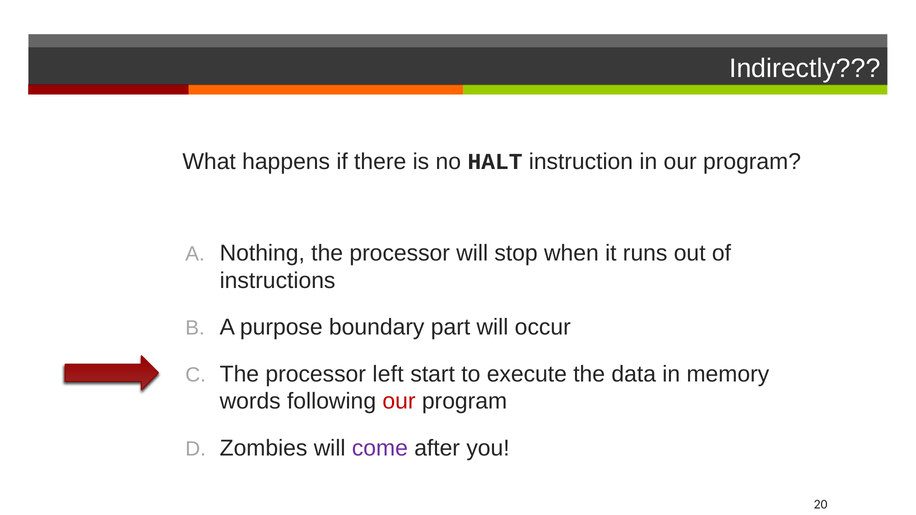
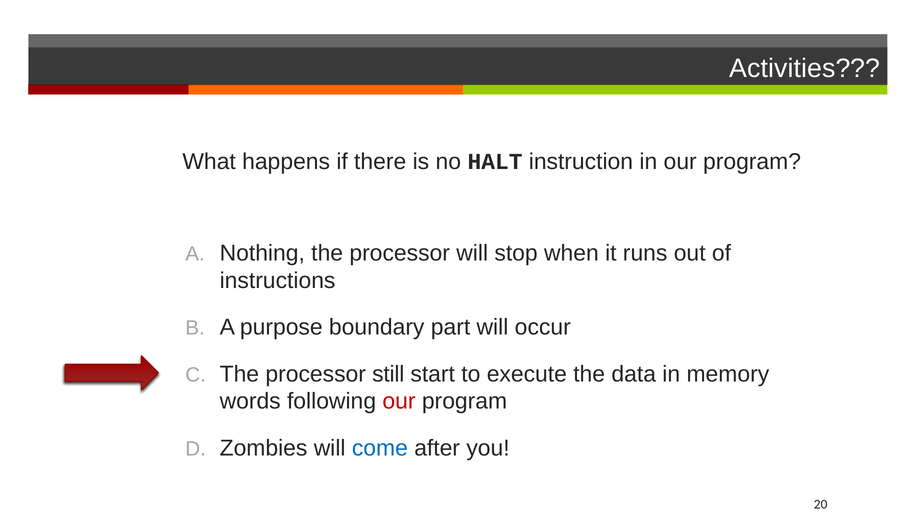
Indirectly: Indirectly -> Activities
left: left -> still
come colour: purple -> blue
